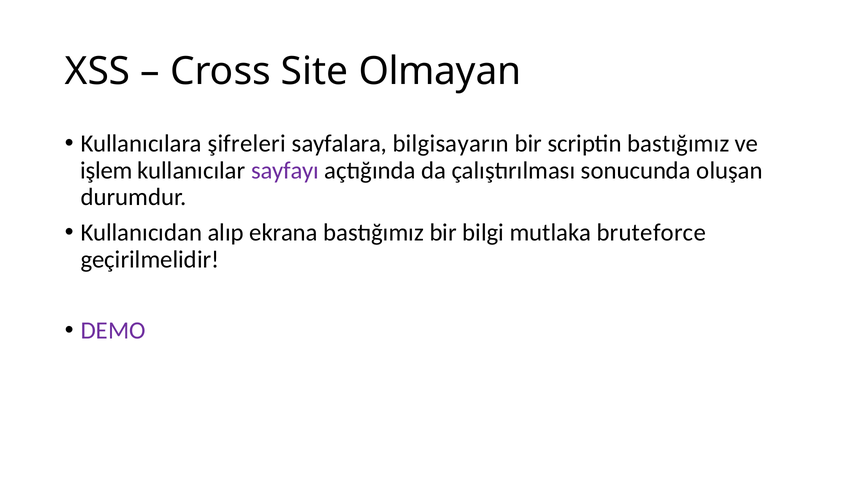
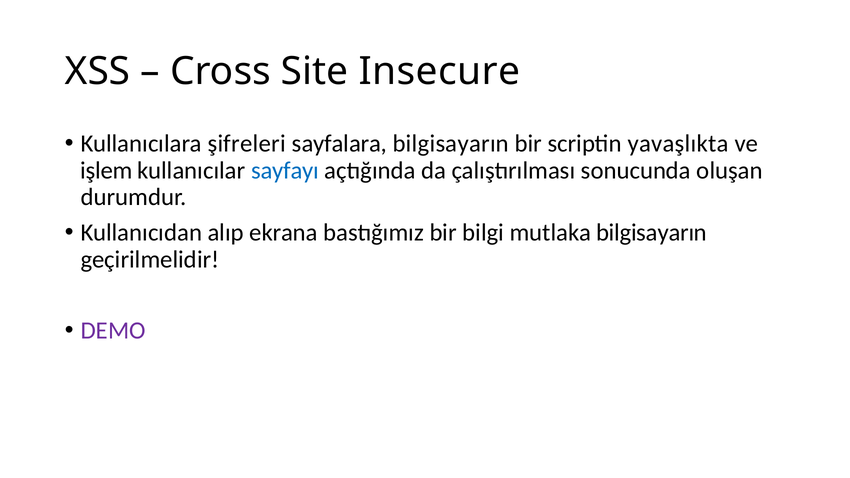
Olmayan: Olmayan -> Insecure
scriptin bastığımız: bastığımız -> yavaşlıkta
sayfayı colour: purple -> blue
mutlaka bruteforce: bruteforce -> bilgisayarın
